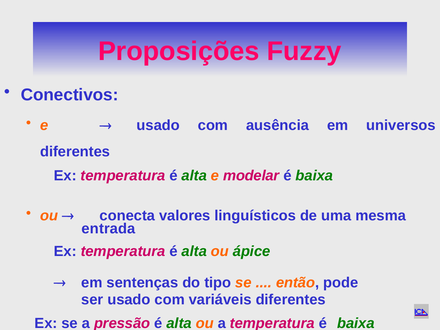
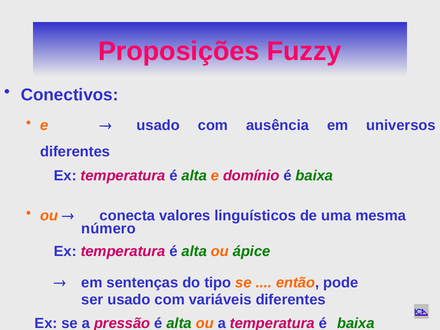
modelar: modelar -> domínio
entrada: entrada -> número
